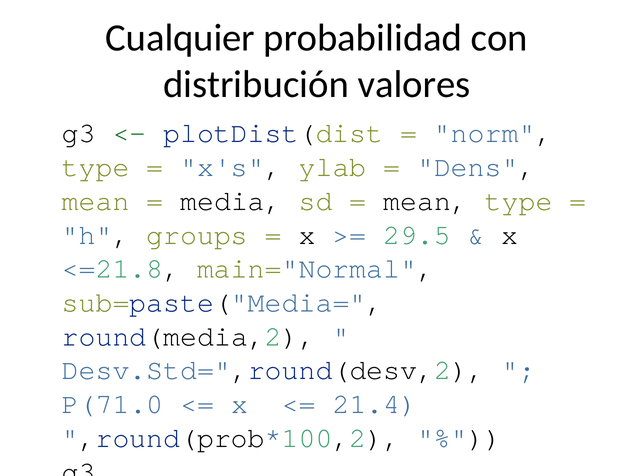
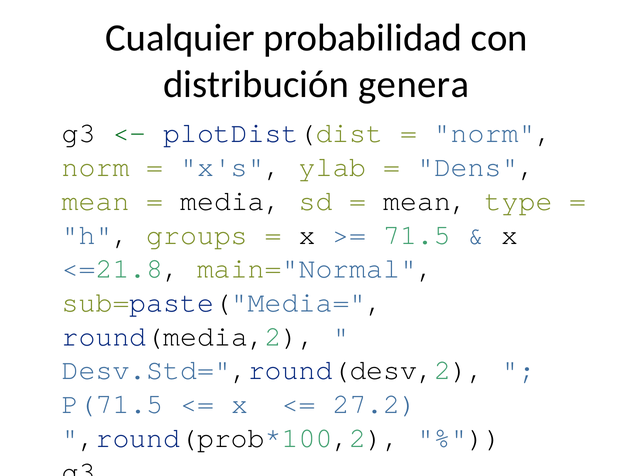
valores: valores -> genera
type at (96, 167): type -> norm
29.5: 29.5 -> 71.5
P(71.0: P(71.0 -> P(71.5
21.4: 21.4 -> 27.2
